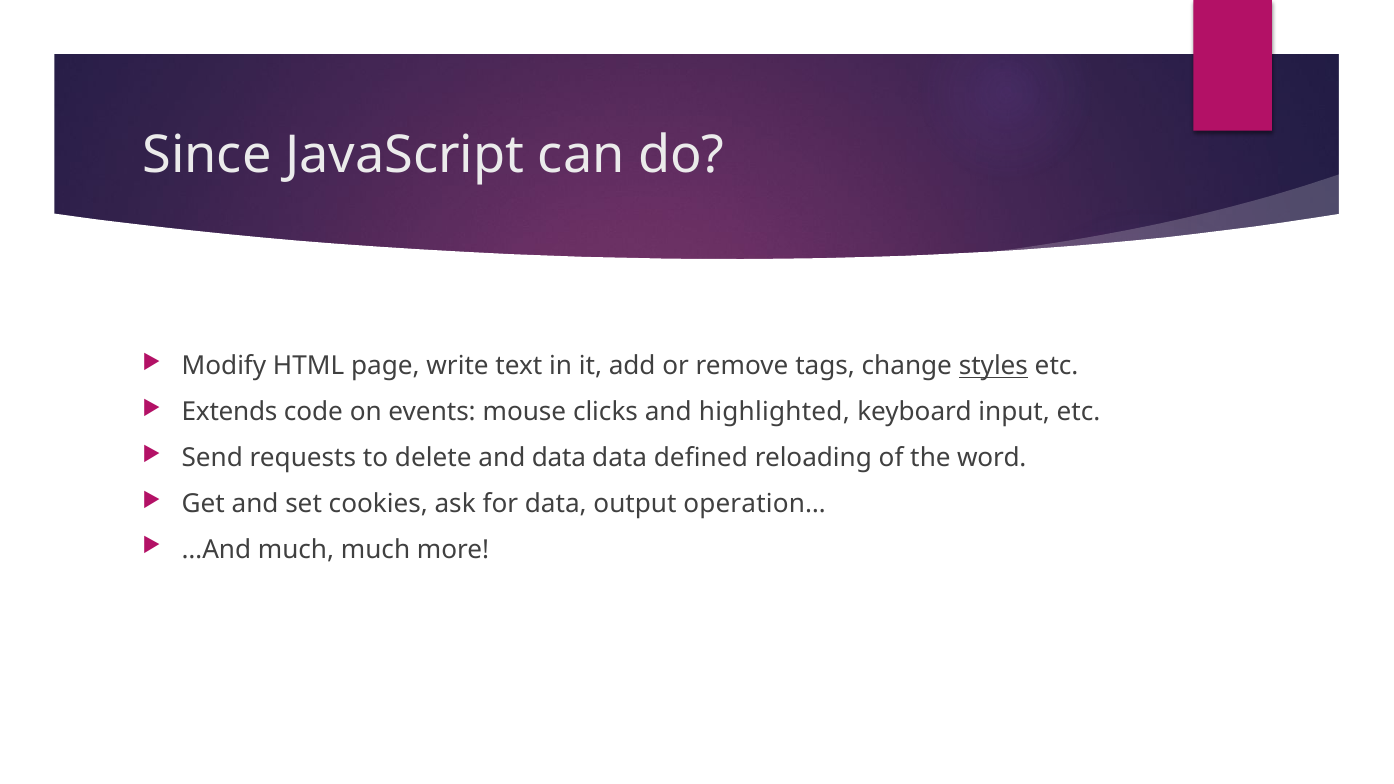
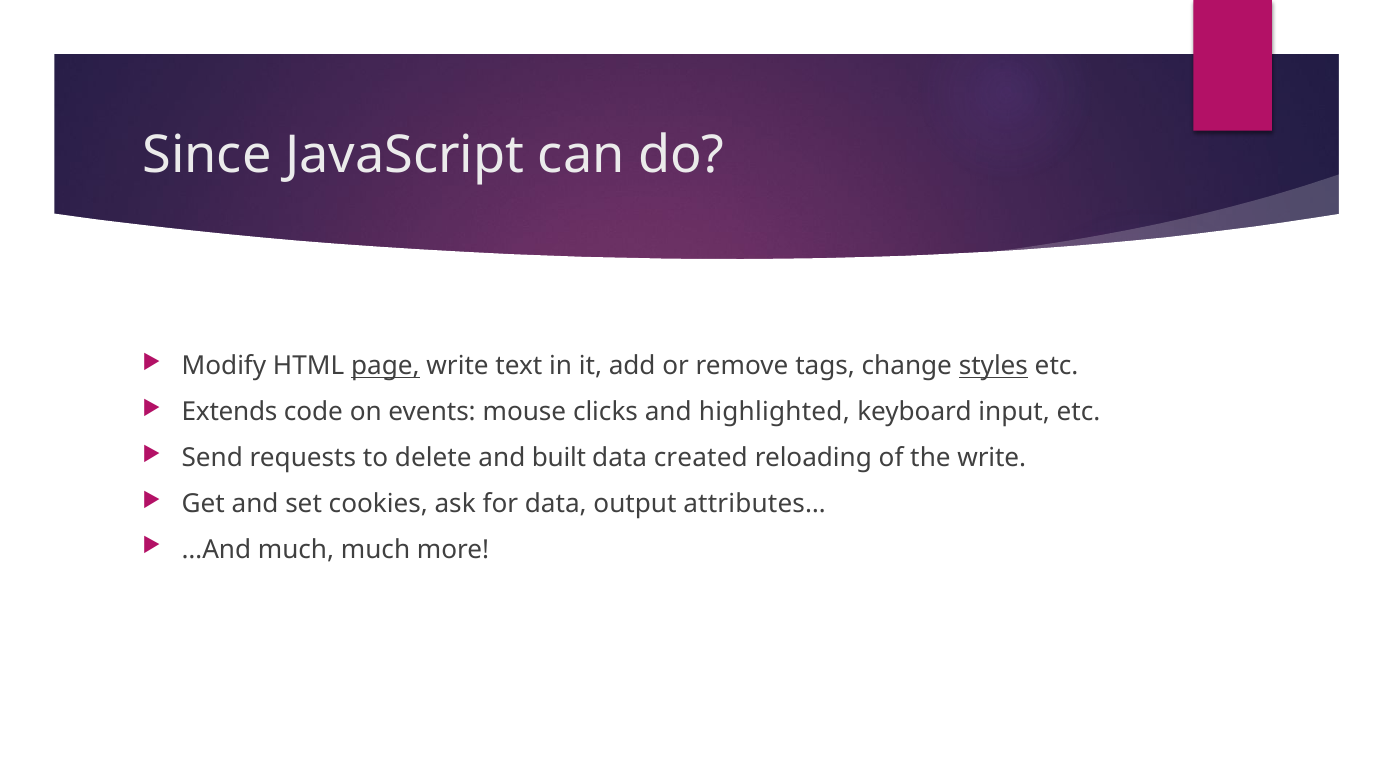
page underline: none -> present
and data: data -> built
defined: defined -> created
the word: word -> write
operation…: operation… -> attributes…
